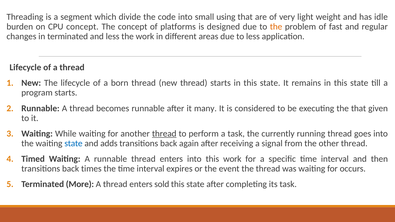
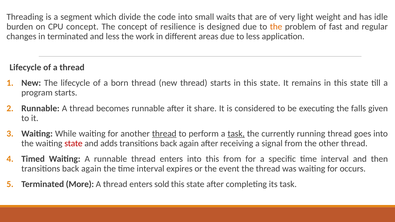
using: using -> waits
platforms: platforms -> resilience
many: many -> share
the that: that -> falls
task at (236, 134) underline: none -> present
state at (73, 143) colour: blue -> red
this work: work -> from
times at (91, 169): times -> again
